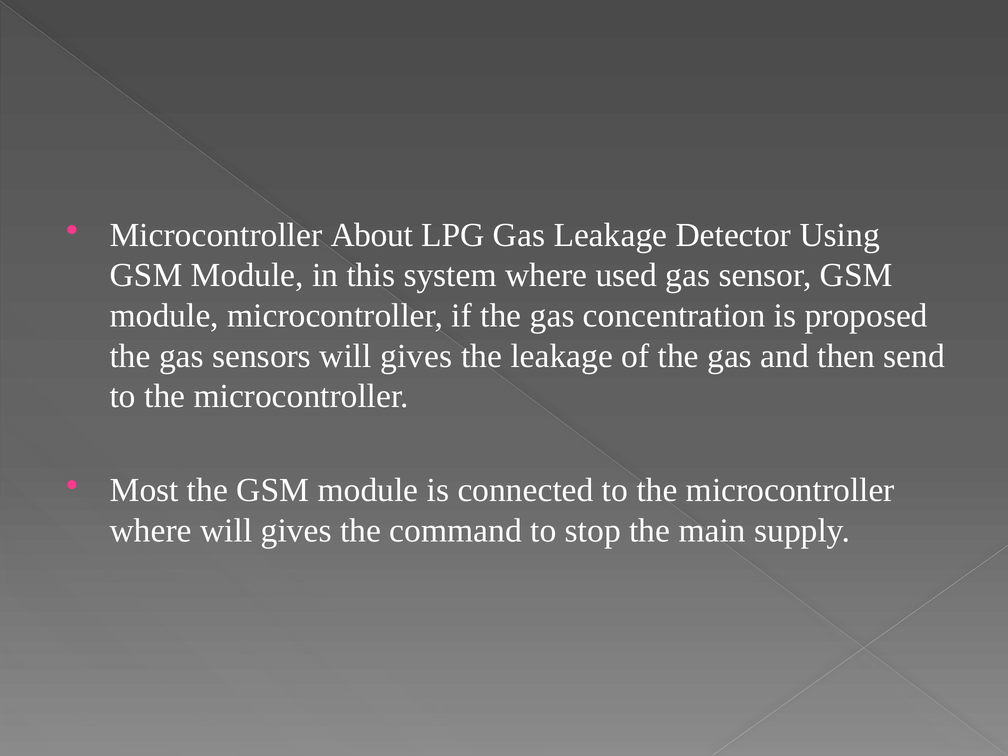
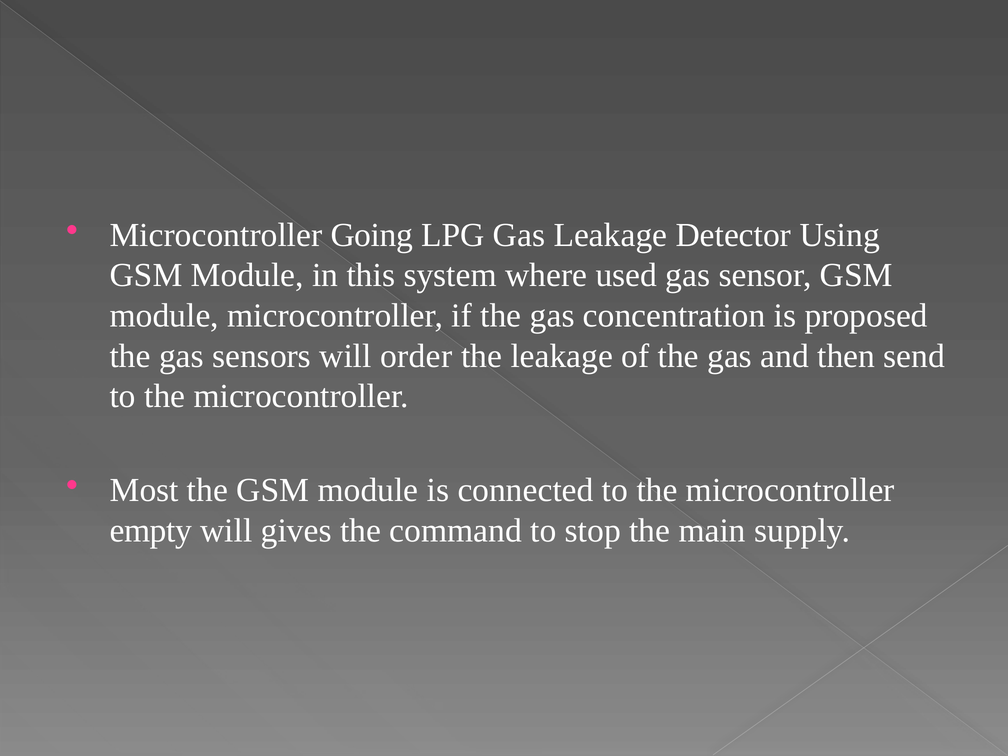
About: About -> Going
sensors will gives: gives -> order
where at (151, 531): where -> empty
